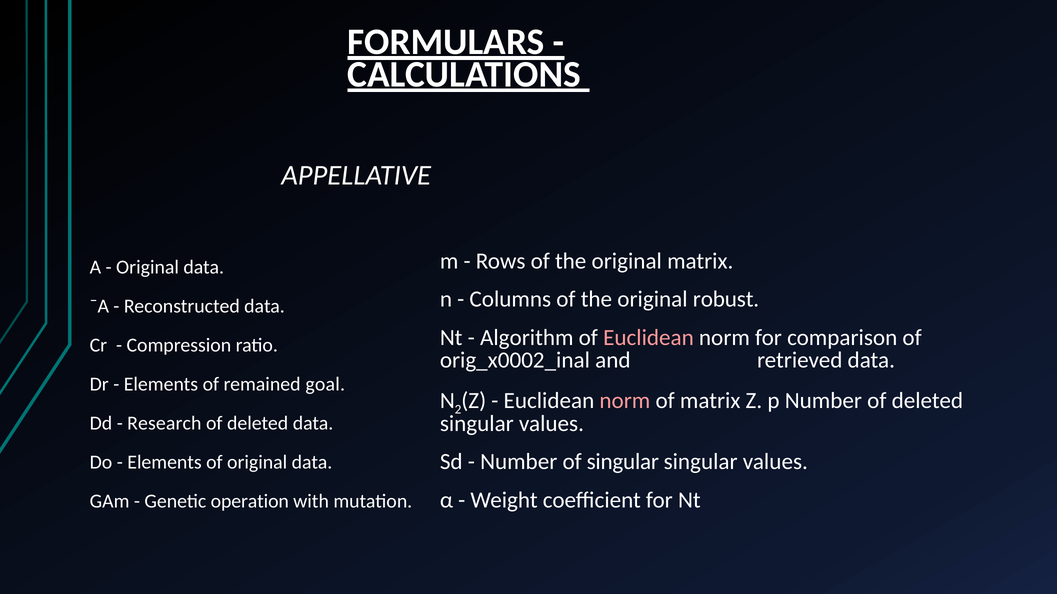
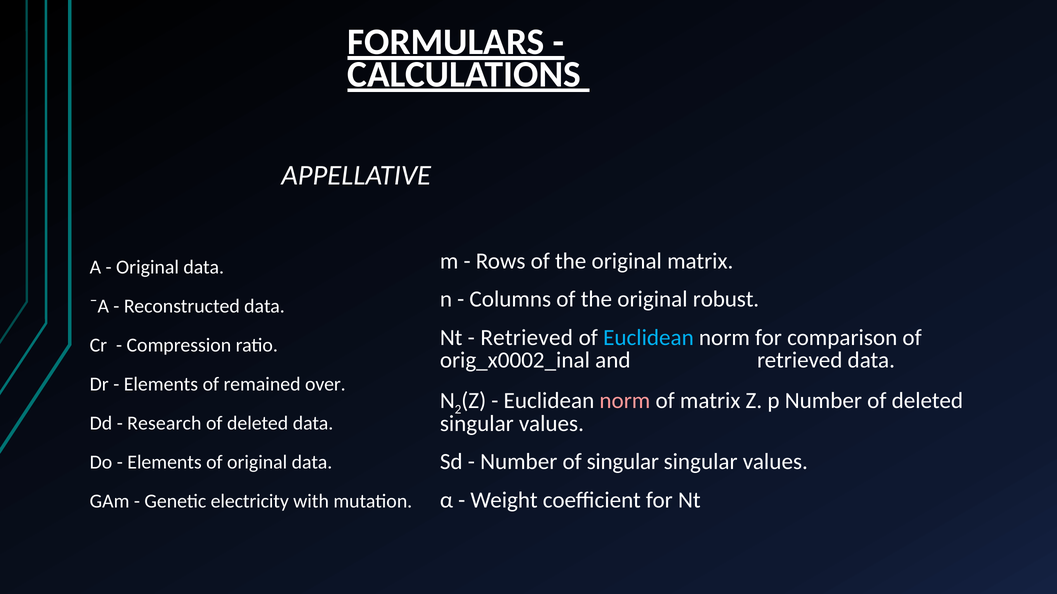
Algorithm at (527, 338): Algorithm -> Retrieved
Euclidean at (648, 338) colour: pink -> light blue
goal: goal -> over
operation: operation -> electricity
